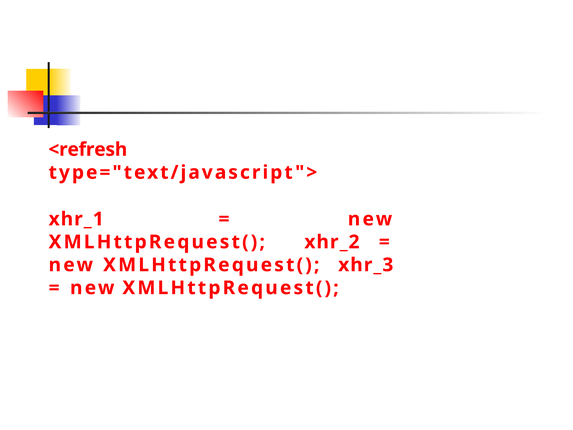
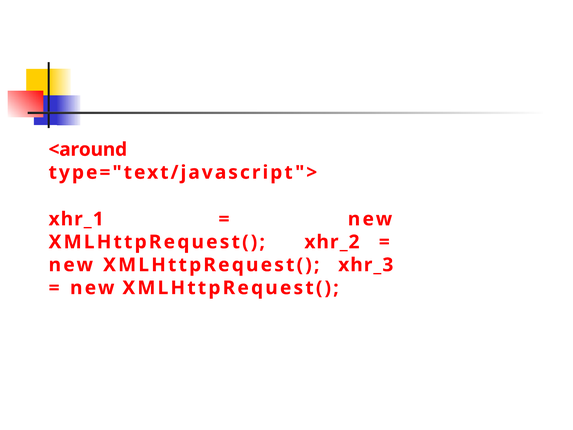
<refresh: <refresh -> <around
